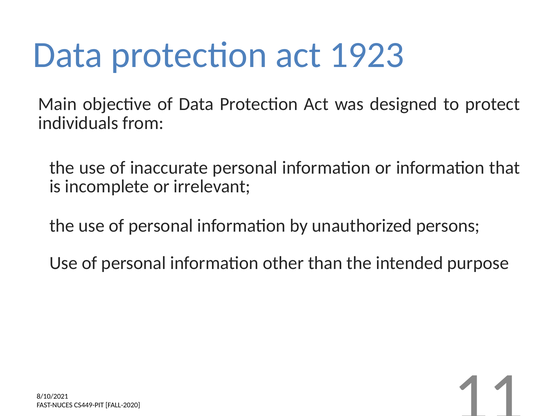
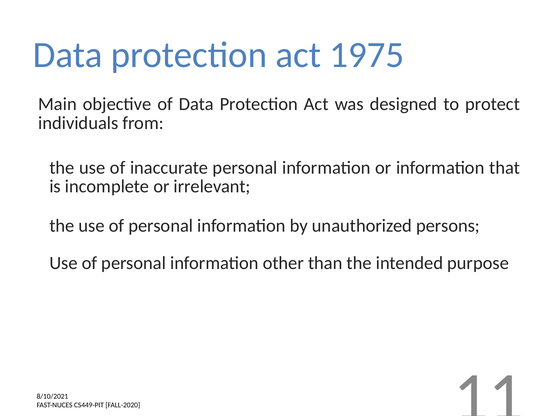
1923: 1923 -> 1975
